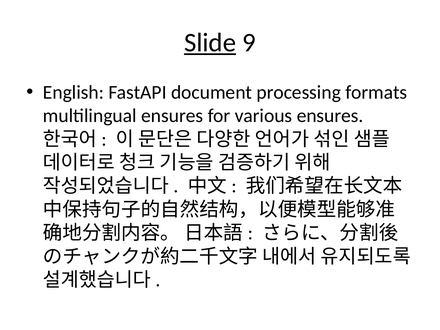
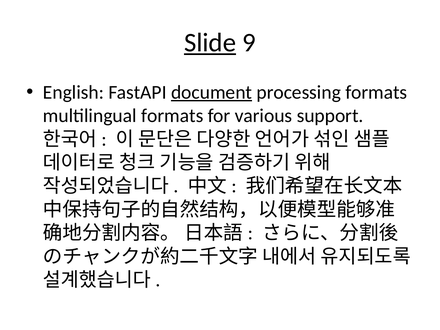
document underline: none -> present
multilingual ensures: ensures -> formats
various ensures: ensures -> support
